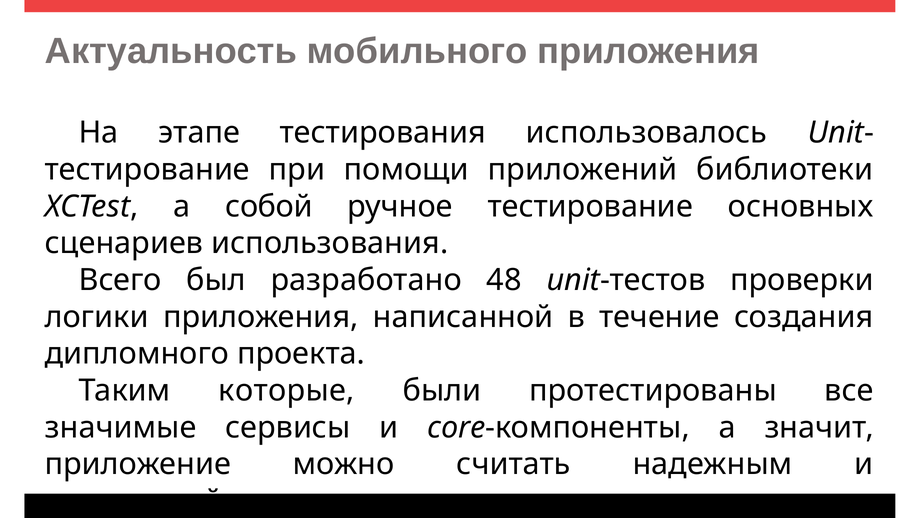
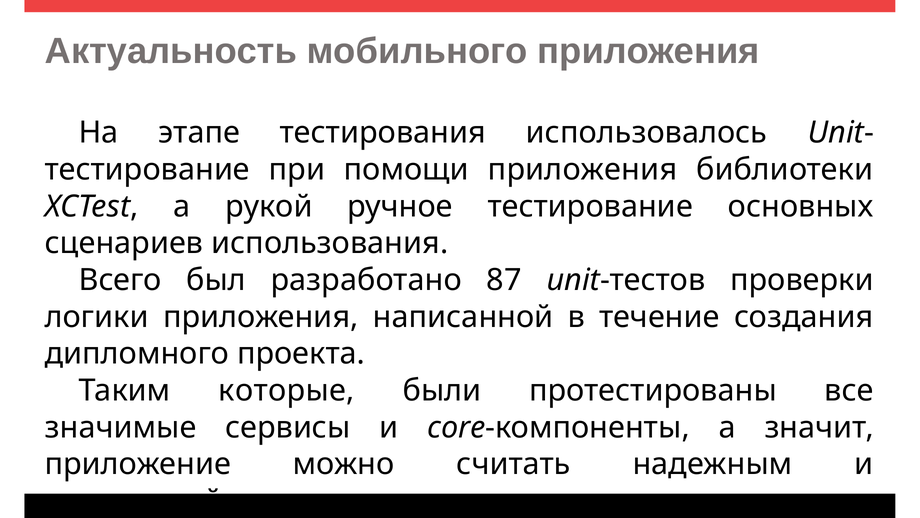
помощи приложений: приложений -> приложения
собой: собой -> рукой
48: 48 -> 87
